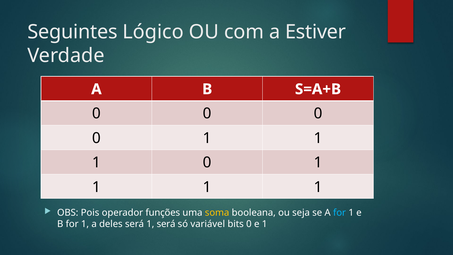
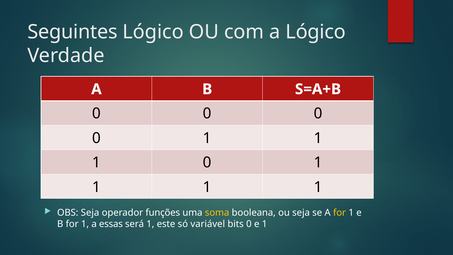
a Estiver: Estiver -> Lógico
OBS Pois: Pois -> Seja
for at (340, 213) colour: light blue -> yellow
deles: deles -> essas
1 será: será -> este
